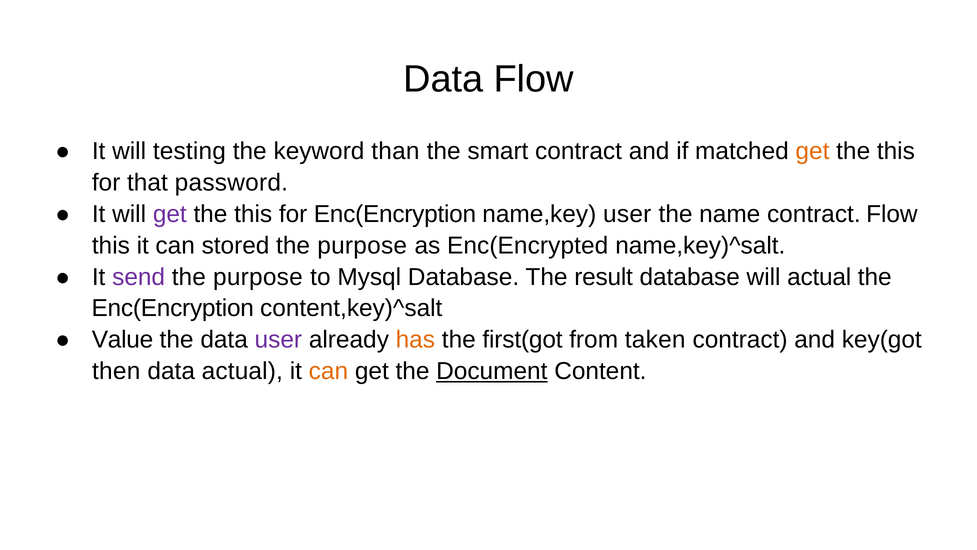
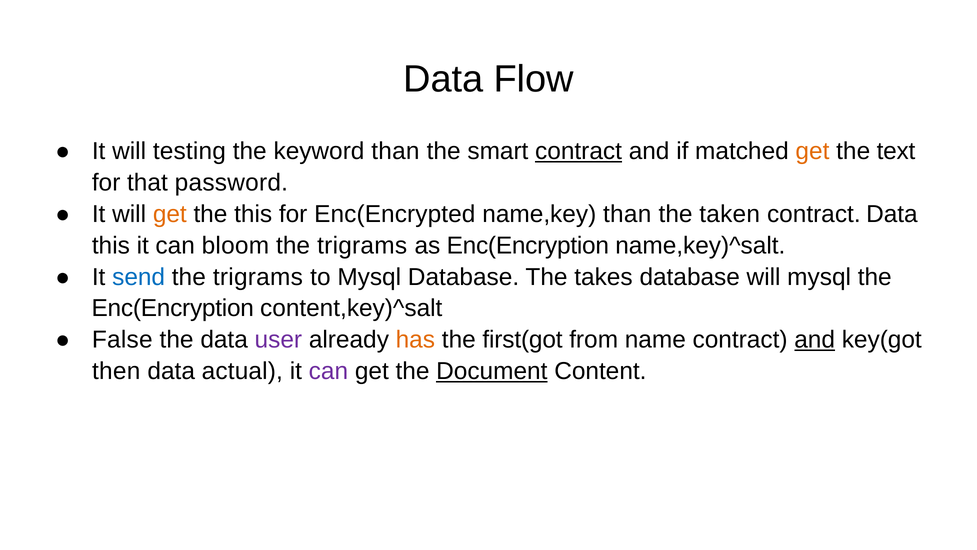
contract at (579, 151) underline: none -> present
this at (896, 151): this -> text
get at (170, 214) colour: purple -> orange
for Enc(Encryption: Enc(Encryption -> Enc(Encrypted
name,key user: user -> than
name: name -> taken
contract Flow: Flow -> Data
stored: stored -> bloom
purpose at (362, 245): purpose -> trigrams
as Enc(Encrypted: Enc(Encrypted -> Enc(Encryption
send colour: purple -> blue
purpose at (258, 277): purpose -> trigrams
result: result -> takes
will actual: actual -> mysql
Value: Value -> False
taken: taken -> name
and at (815, 340) underline: none -> present
can at (328, 371) colour: orange -> purple
